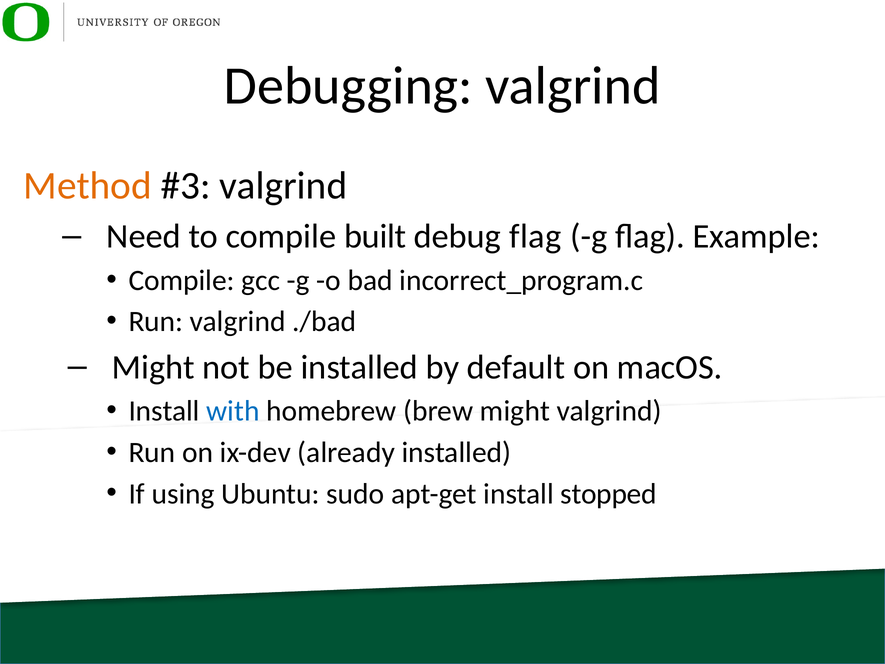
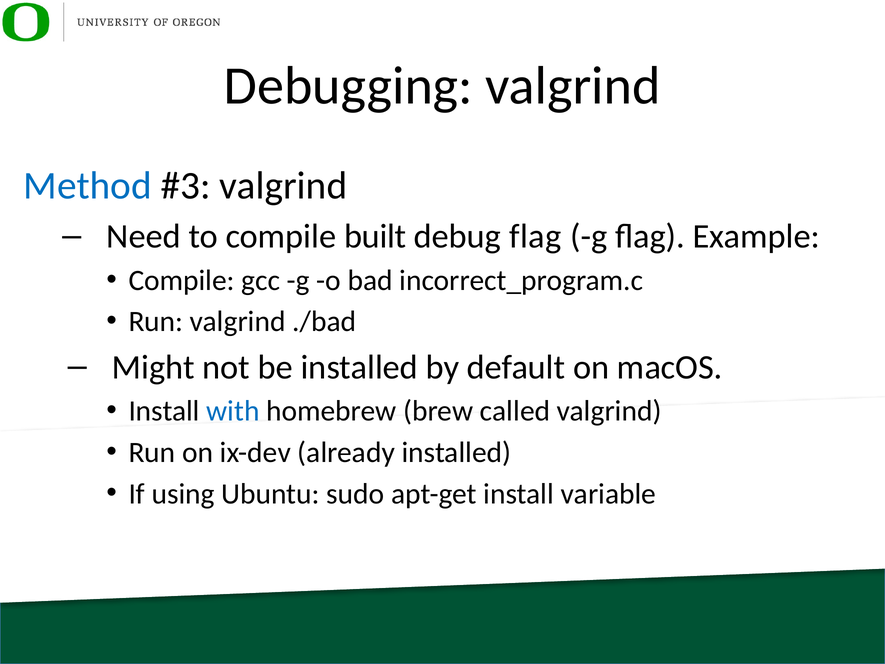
Method colour: orange -> blue
brew might: might -> called
stopped: stopped -> variable
